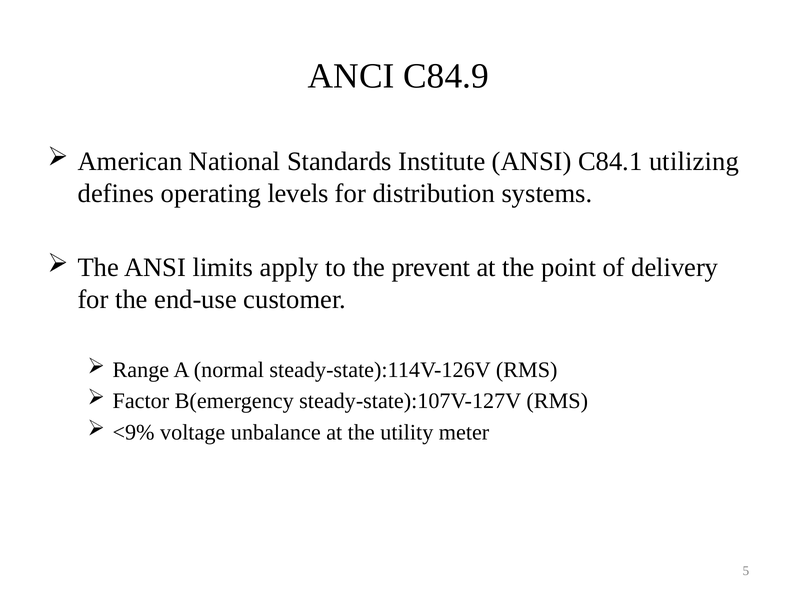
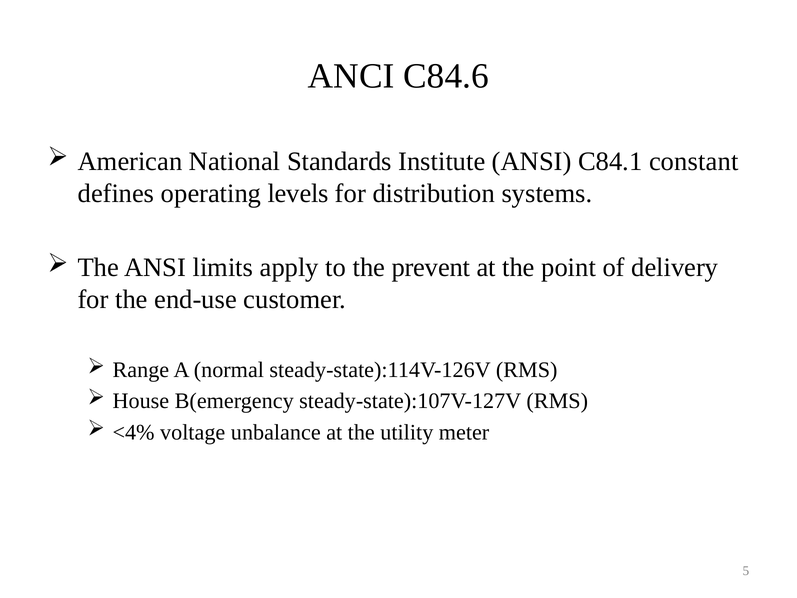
C84.9: C84.9 -> C84.6
utilizing: utilizing -> constant
Factor: Factor -> House
<9%: <9% -> <4%
